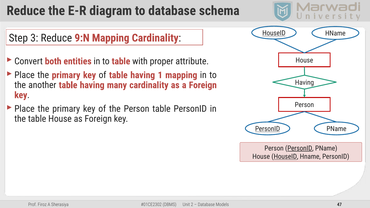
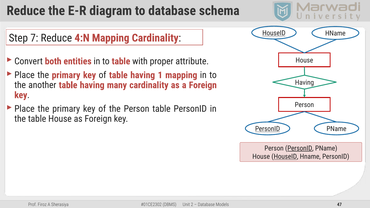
3: 3 -> 7
9:N: 9:N -> 4:N
